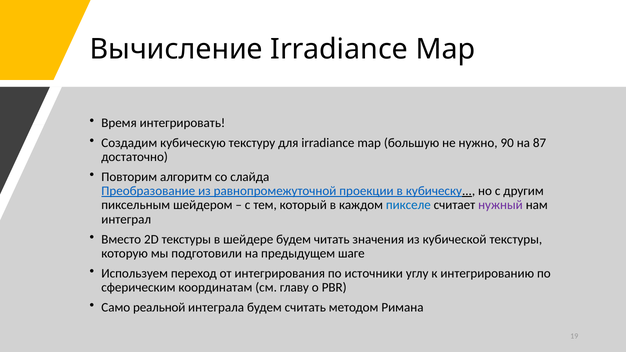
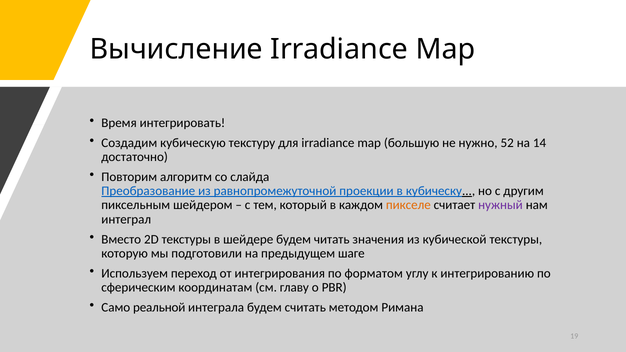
90: 90 -> 52
87: 87 -> 14
пикселе colour: blue -> orange
источники: источники -> форматом
